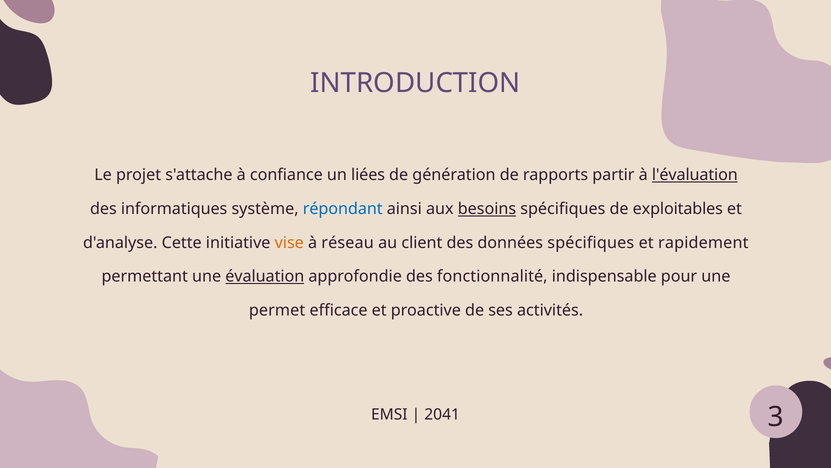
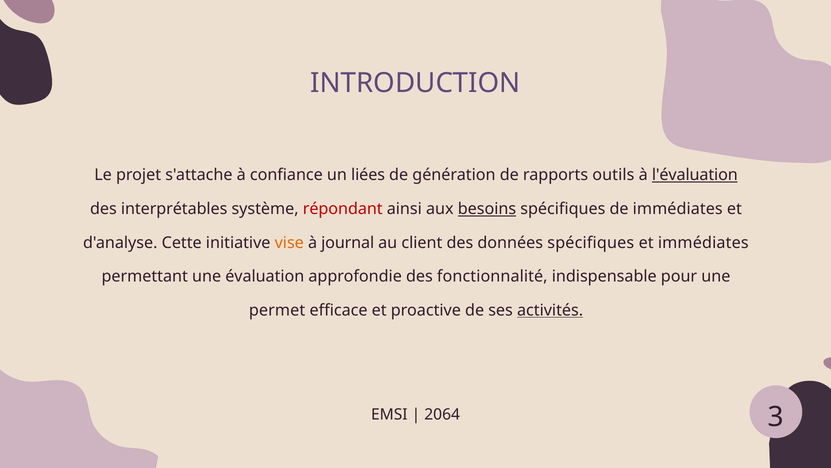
partir: partir -> outils
informatiques: informatiques -> interprétables
répondant colour: blue -> red
de exploitables: exploitables -> immédiates
réseau: réseau -> journal
et rapidement: rapidement -> immédiates
évaluation underline: present -> none
activités underline: none -> present
2041: 2041 -> 2064
